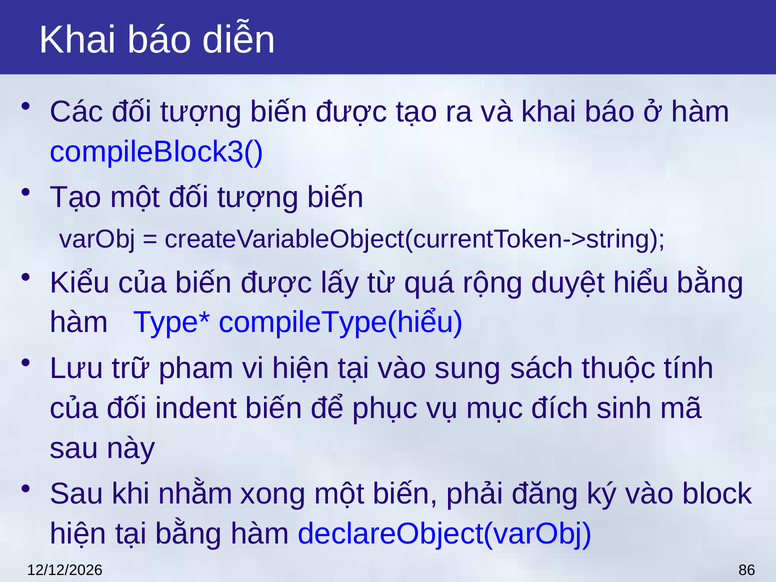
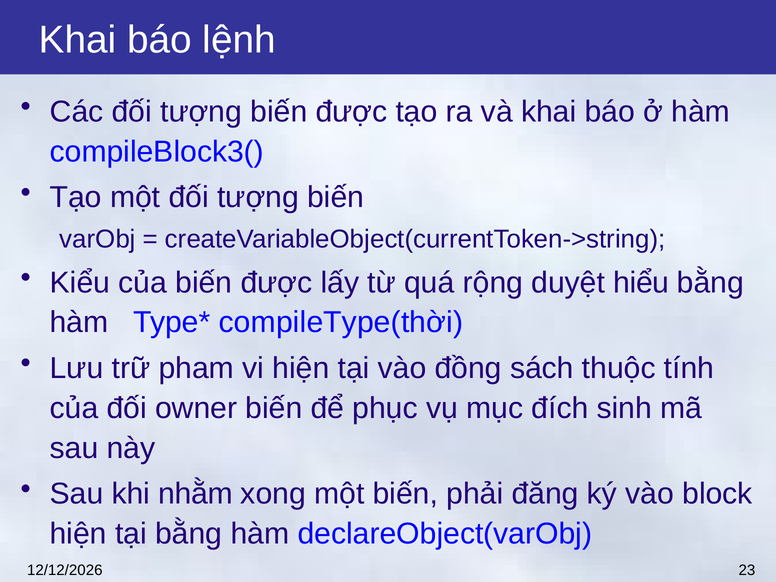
diễn: diễn -> lệnh
compileType(hiểu: compileType(hiểu -> compileType(thời
sung: sung -> đồng
indent: indent -> owner
86: 86 -> 23
